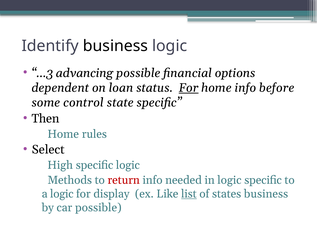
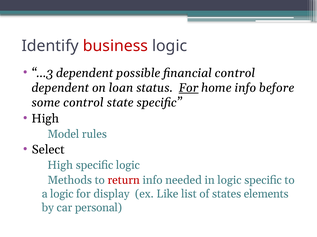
business at (115, 46) colour: black -> red
…3 advancing: advancing -> dependent
financial options: options -> control
Then at (45, 119): Then -> High
Home at (63, 134): Home -> Model
list underline: present -> none
states business: business -> elements
car possible: possible -> personal
